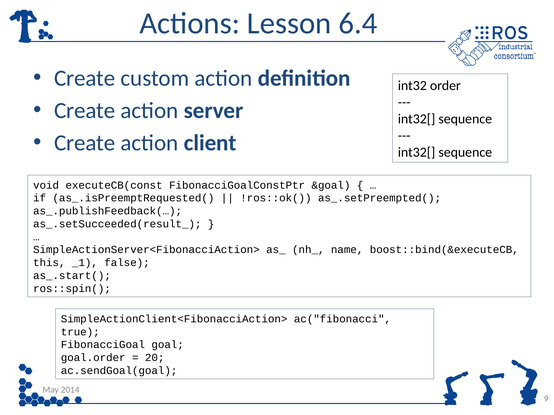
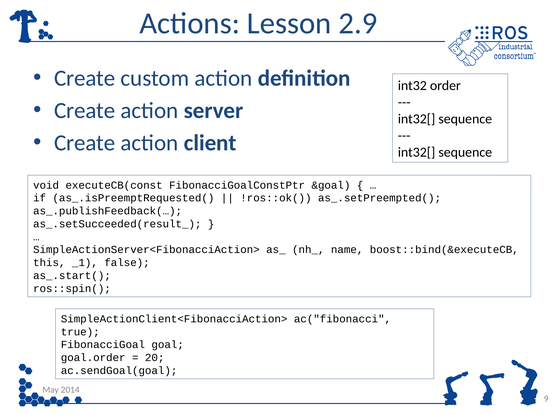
6.4: 6.4 -> 2.9
